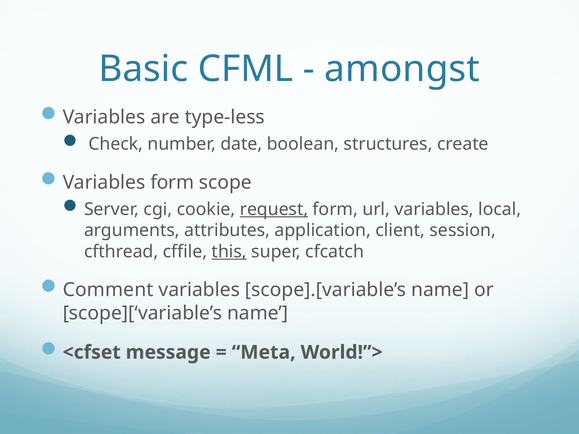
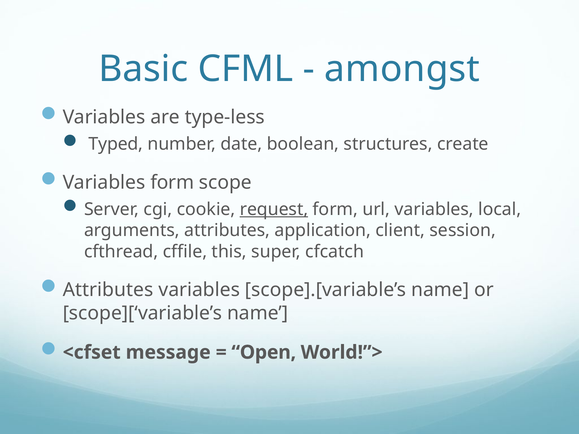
Check: Check -> Typed
this underline: present -> none
Comment at (108, 290): Comment -> Attributes
Meta: Meta -> Open
